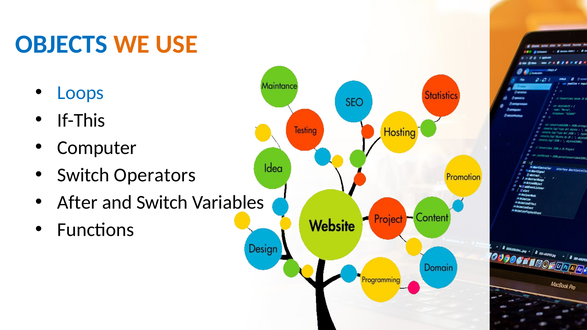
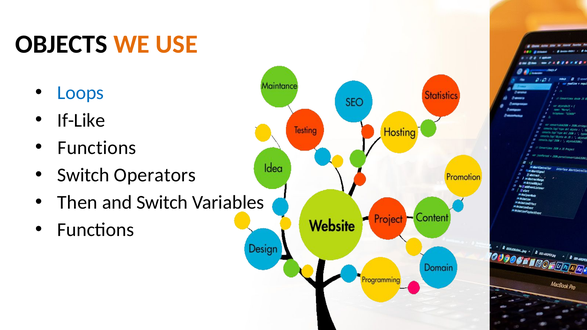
OBJECTS colour: blue -> black
If-This: If-This -> If-Like
Computer at (97, 148): Computer -> Functions
After: After -> Then
